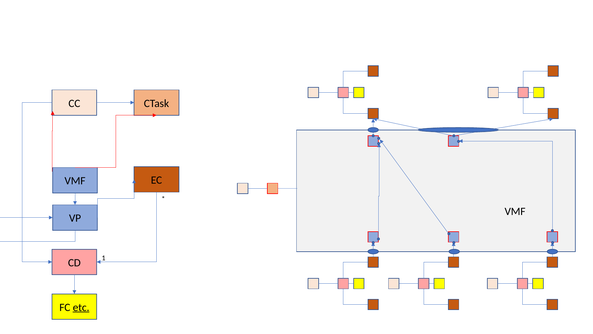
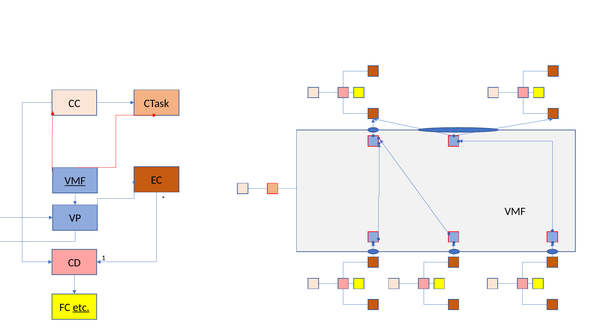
VMF at (75, 181) underline: none -> present
